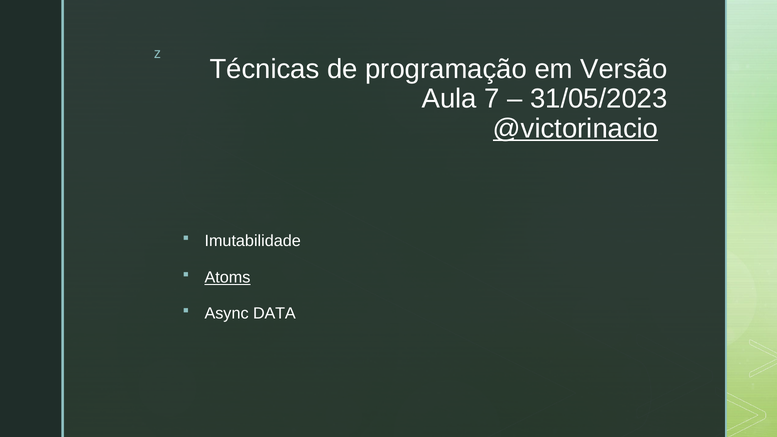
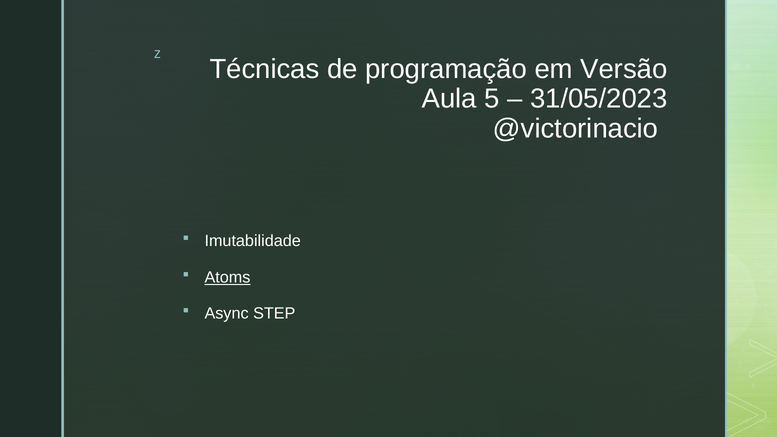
7: 7 -> 5
@victorinacio underline: present -> none
DATA: DATA -> STEP
